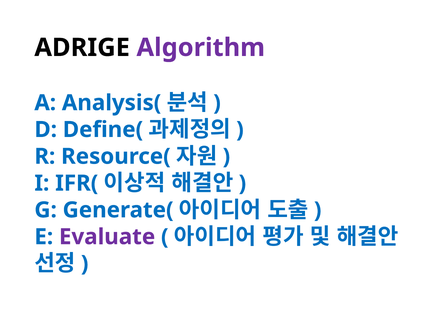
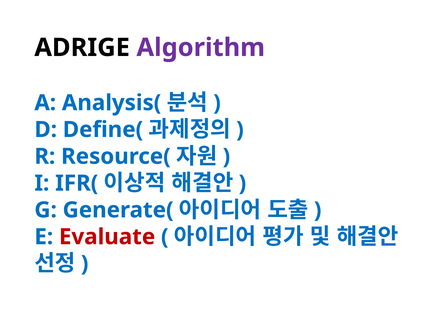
Evaluate colour: purple -> red
